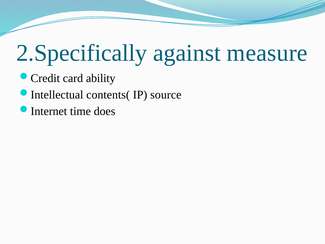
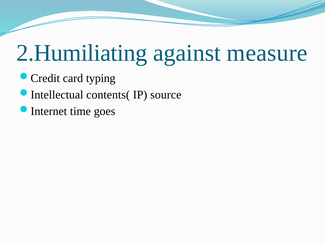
2.Specifically: 2.Specifically -> 2.Humiliating
ability: ability -> typing
does: does -> goes
